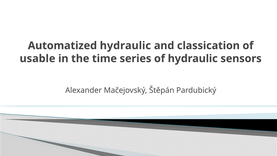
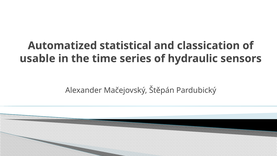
Automatized hydraulic: hydraulic -> statistical
